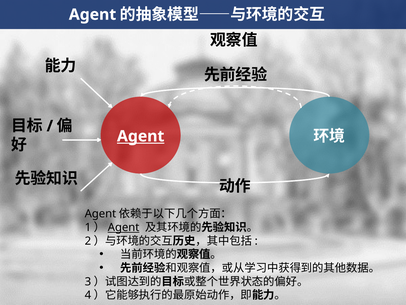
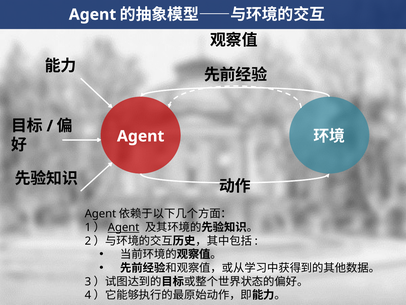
Agent at (141, 136) underline: present -> none
